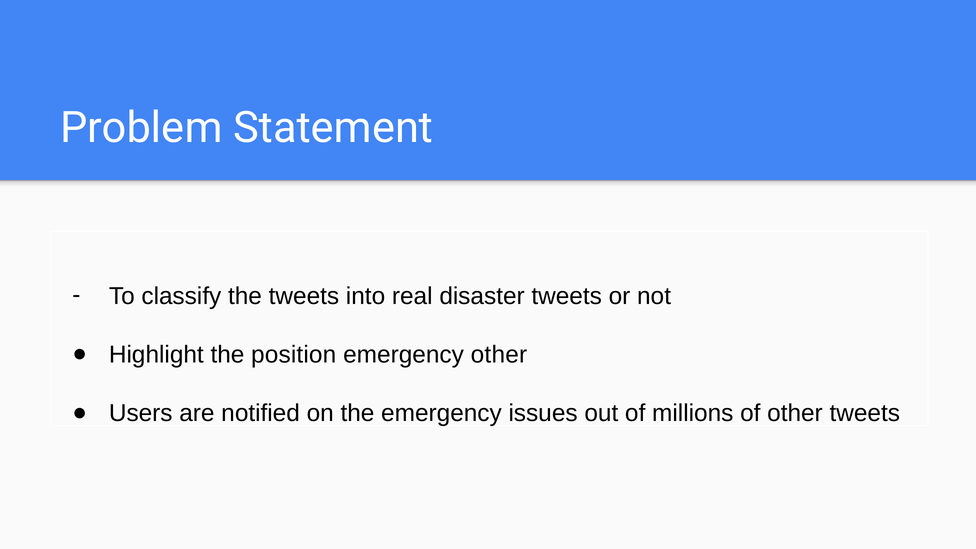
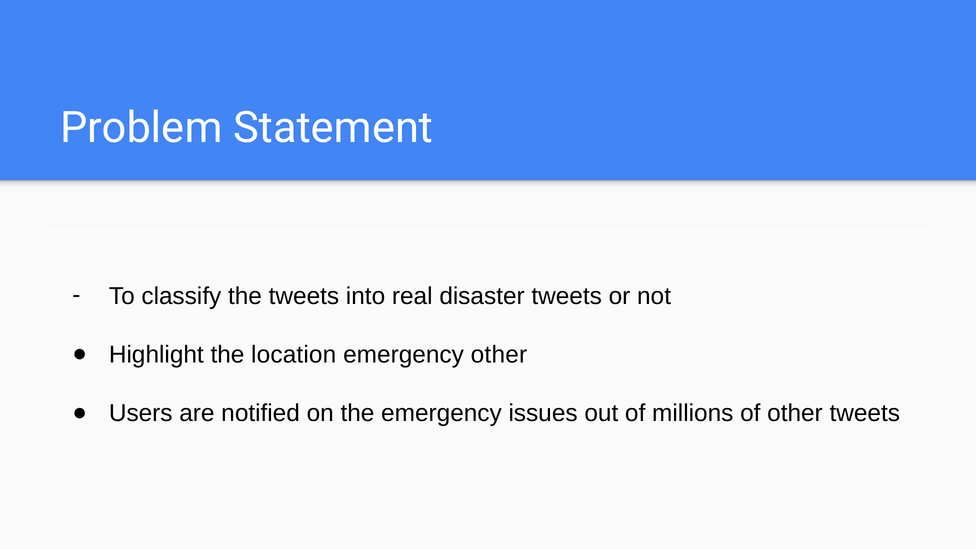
position: position -> location
